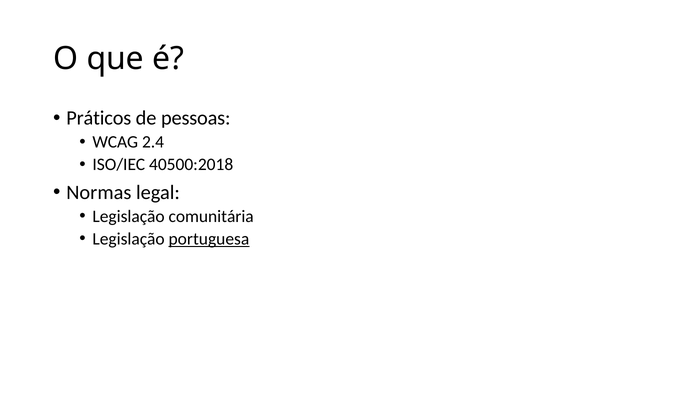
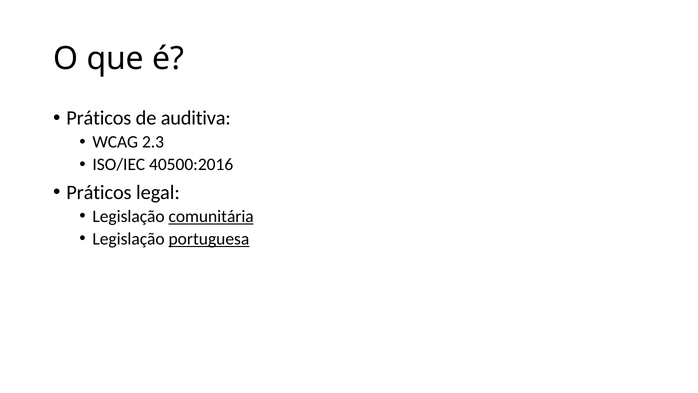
pessoas: pessoas -> auditiva
2.4: 2.4 -> 2.3
40500:2018: 40500:2018 -> 40500:2016
Normas at (99, 192): Normas -> Práticos
comunitária underline: none -> present
